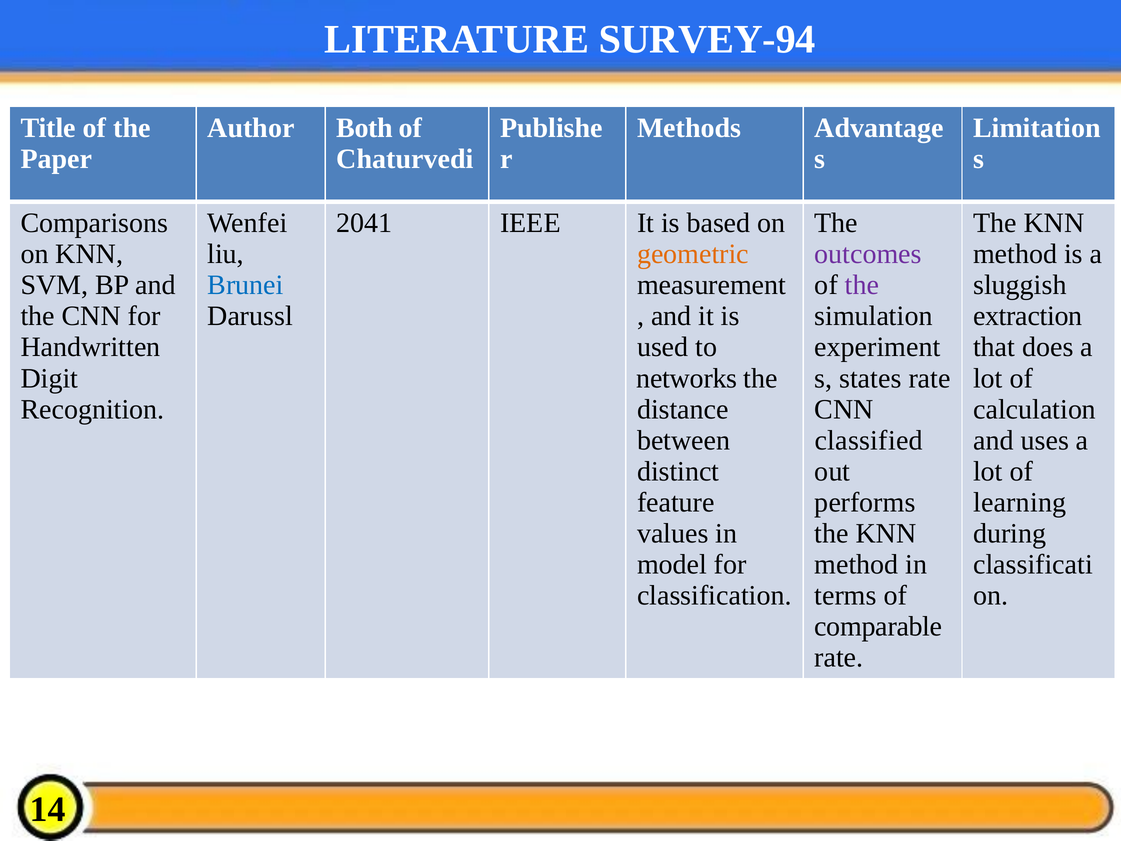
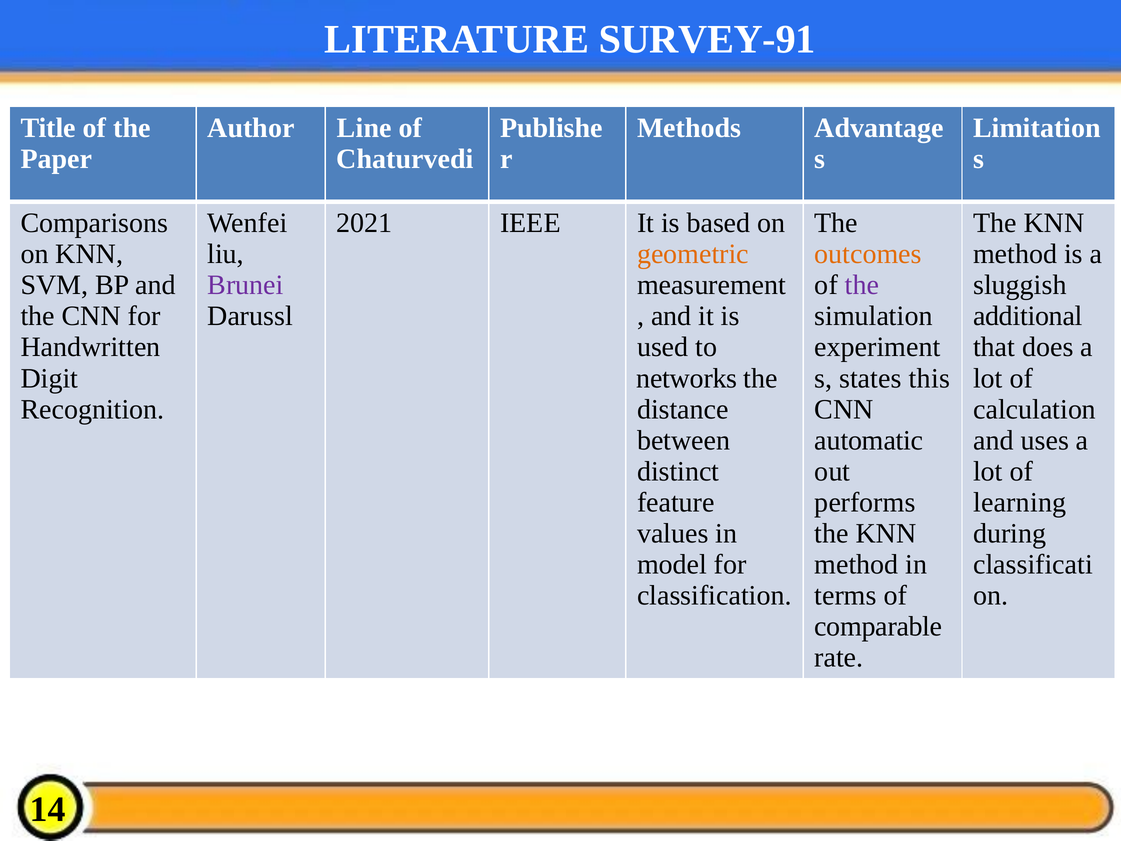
SURVEY-94: SURVEY-94 -> SURVEY-91
Both: Both -> Line
2041: 2041 -> 2021
outcomes colour: purple -> orange
Brunei colour: blue -> purple
extraction: extraction -> additional
states rate: rate -> this
classified: classified -> automatic
